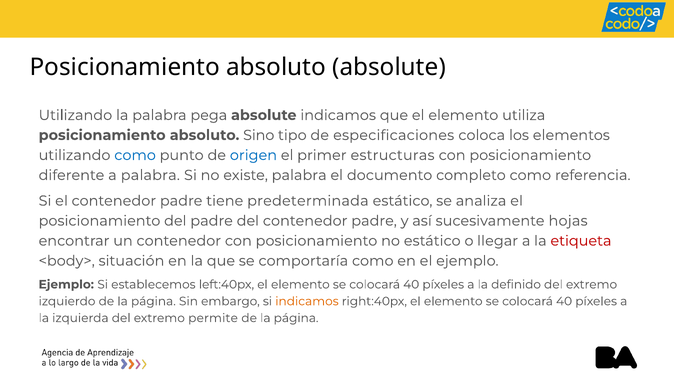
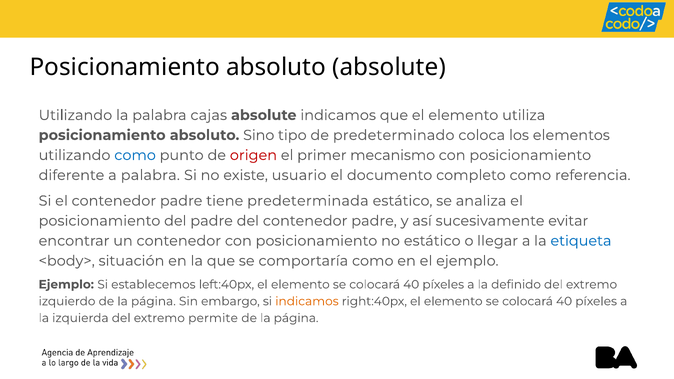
pega: pega -> cajas
especificaciones: especificaciones -> predeterminado
origen colour: blue -> red
estructuras: estructuras -> mecanismo
existe palabra: palabra -> usuario
hojas: hojas -> evitar
etiqueta colour: red -> blue
